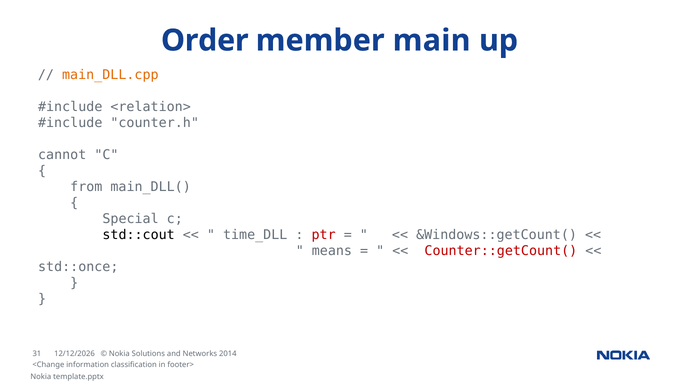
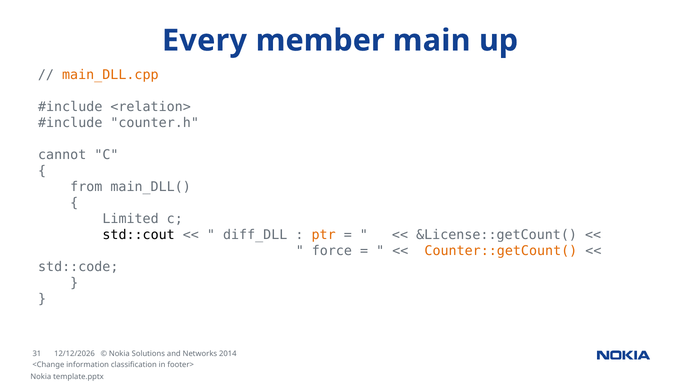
Order: Order -> Every
Special: Special -> Limited
time_DLL: time_DLL -> diff_DLL
ptr colour: red -> orange
&Windows::getCount(: &Windows::getCount( -> &License::getCount(
means: means -> force
Counter::getCount( colour: red -> orange
std::once: std::once -> std::code
